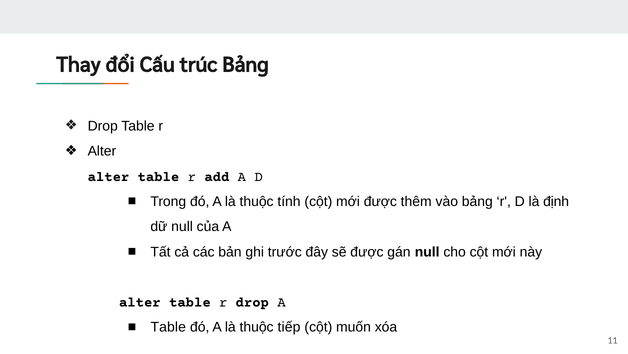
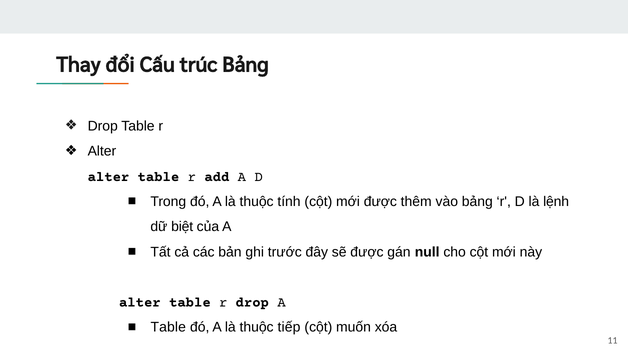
định: định -> lệnh
dữ null: null -> biệt
